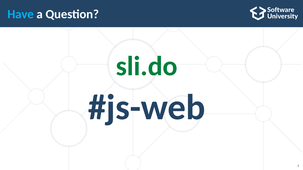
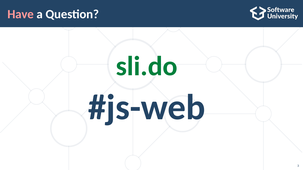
Have colour: light blue -> pink
